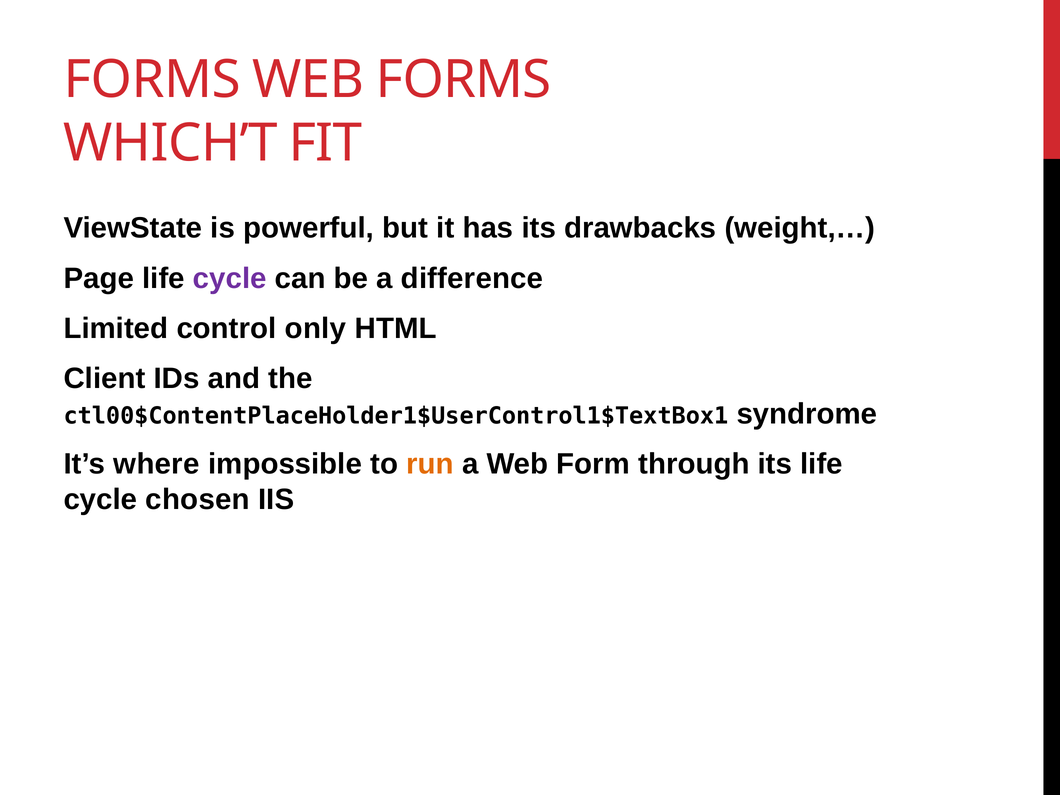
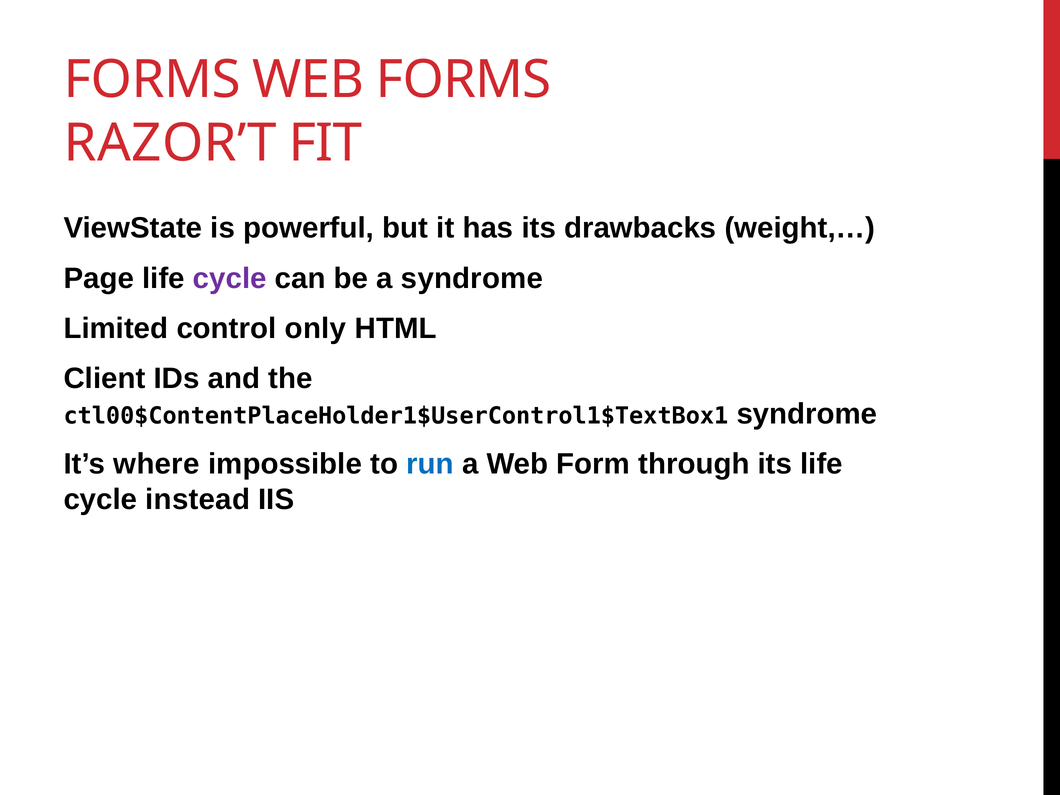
WHICH’T: WHICH’T -> RAZOR’T
a difference: difference -> syndrome
run colour: orange -> blue
chosen: chosen -> instead
